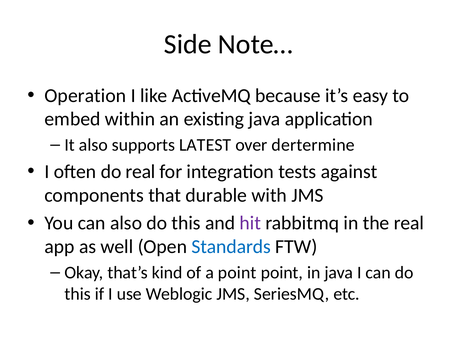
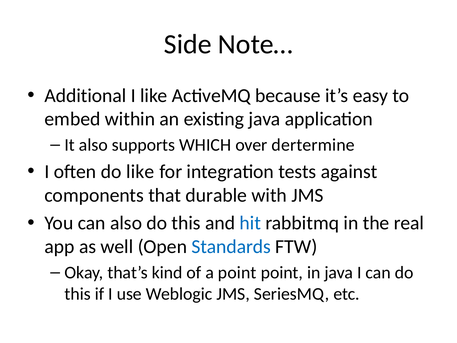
Operation: Operation -> Additional
LATEST: LATEST -> WHICH
do real: real -> like
hit colour: purple -> blue
